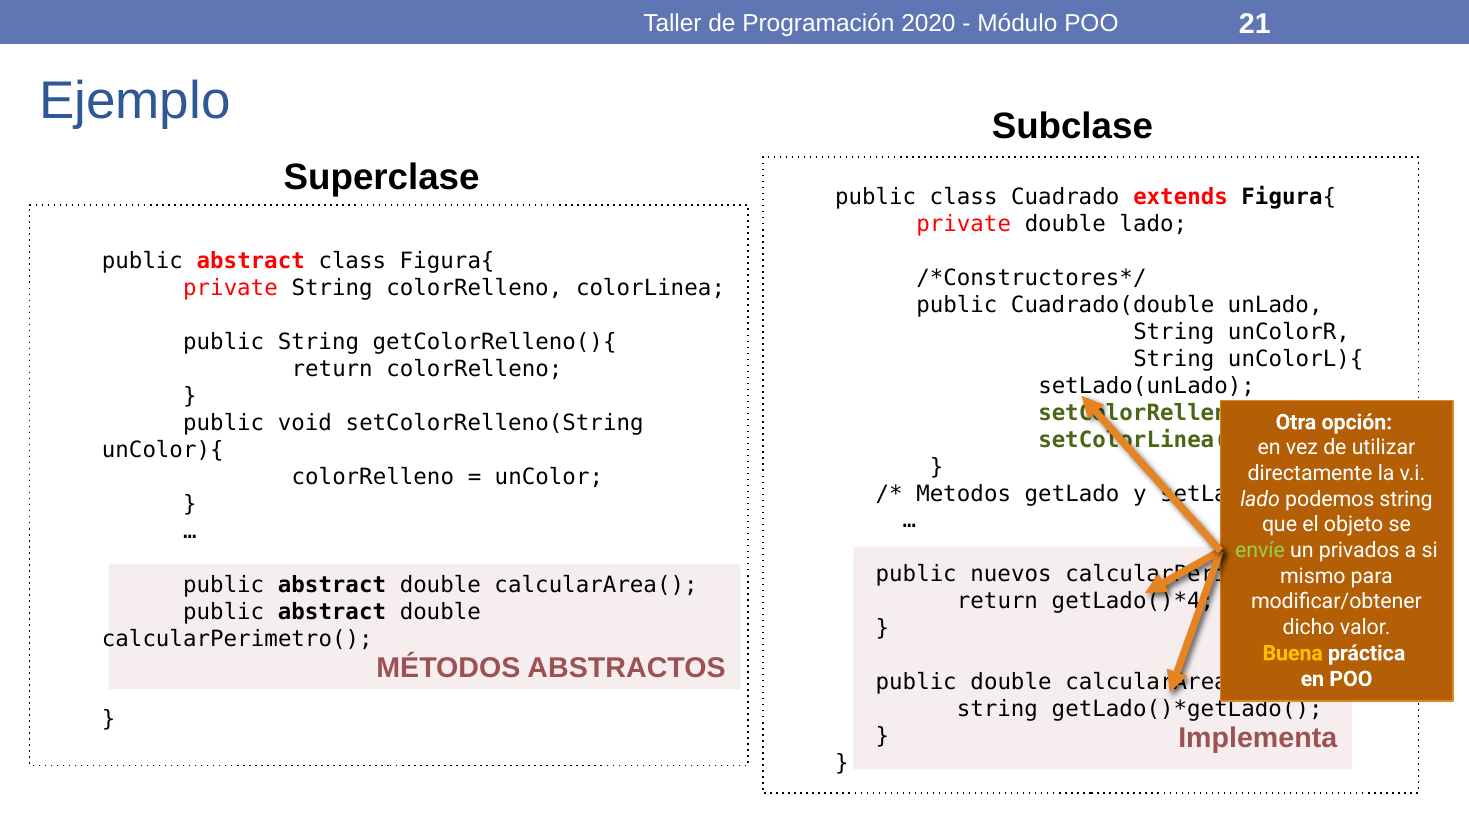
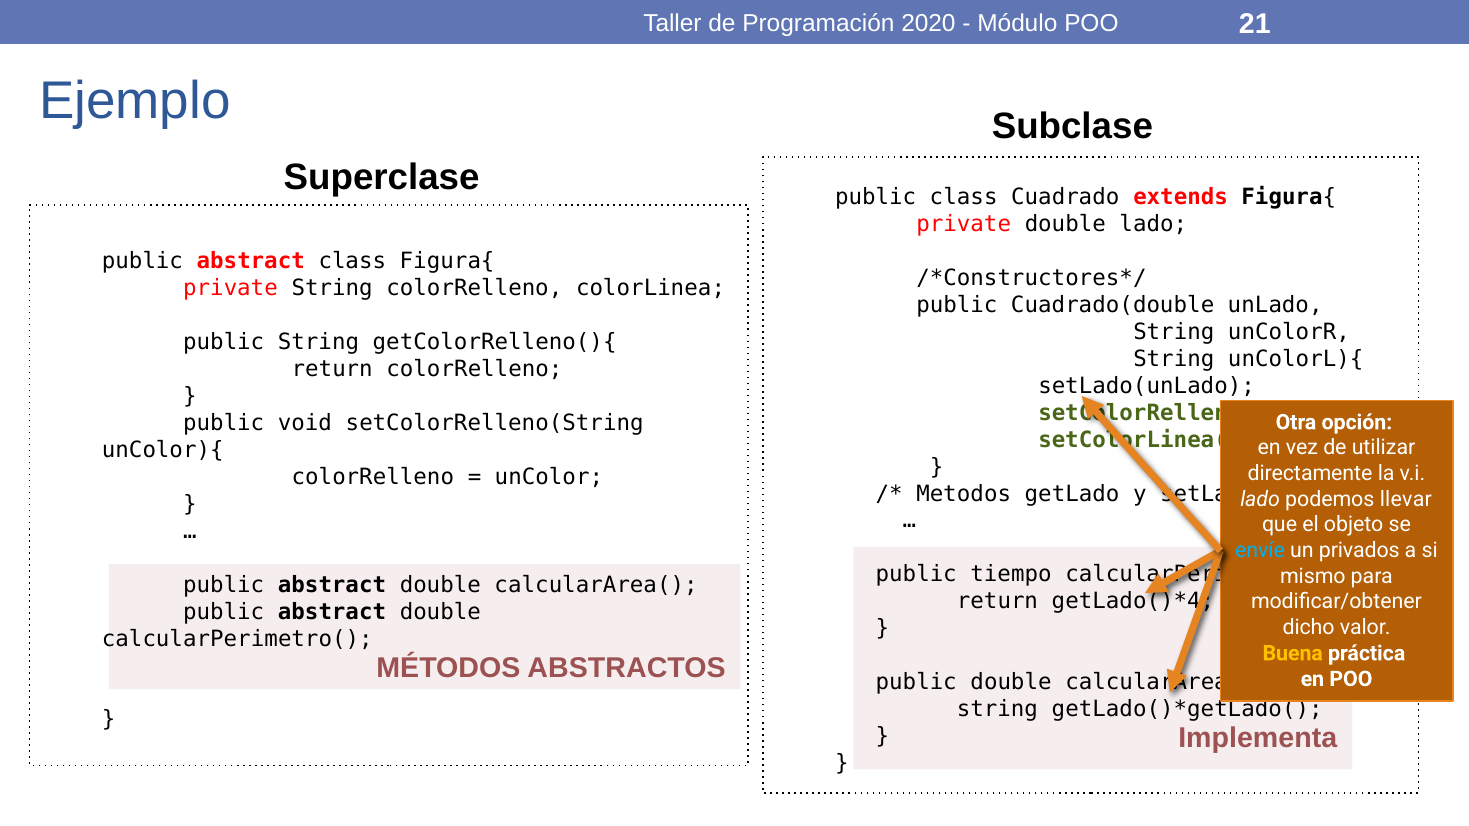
string at (1406, 499): string -> llevar
envíe colour: light green -> light blue
nuevos: nuevos -> tiempo
